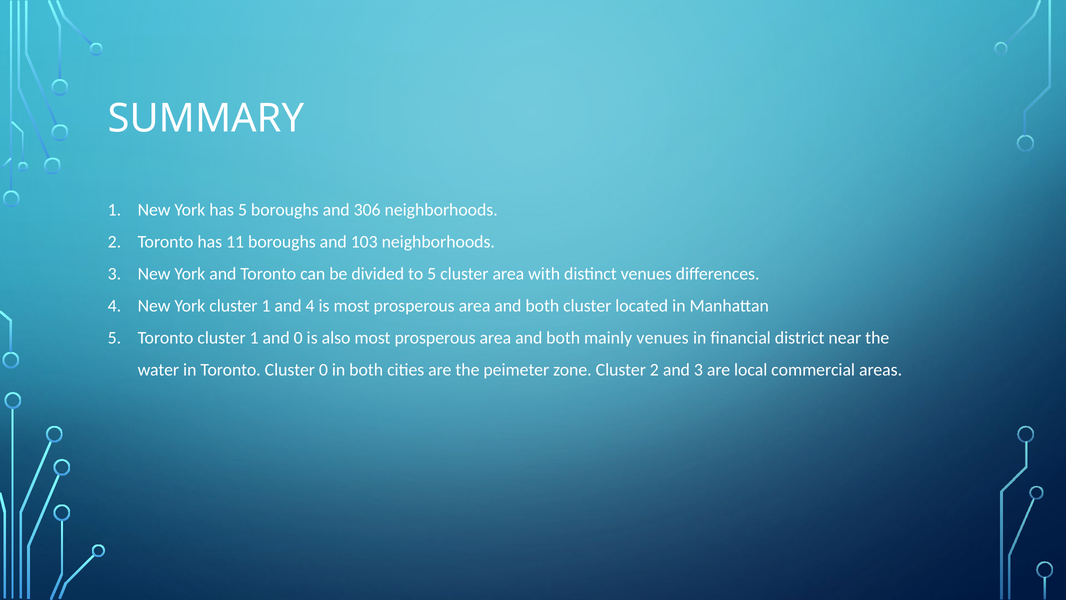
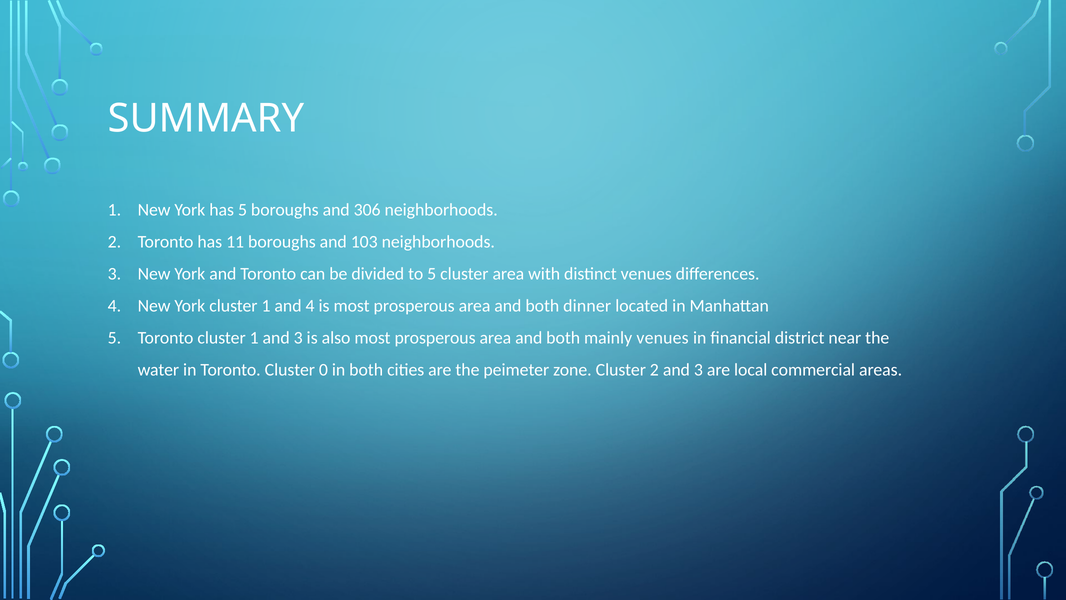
both cluster: cluster -> dinner
1 and 0: 0 -> 3
